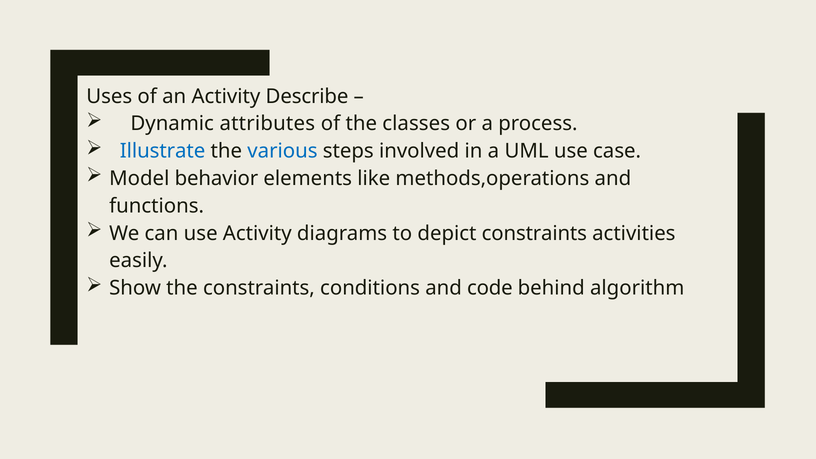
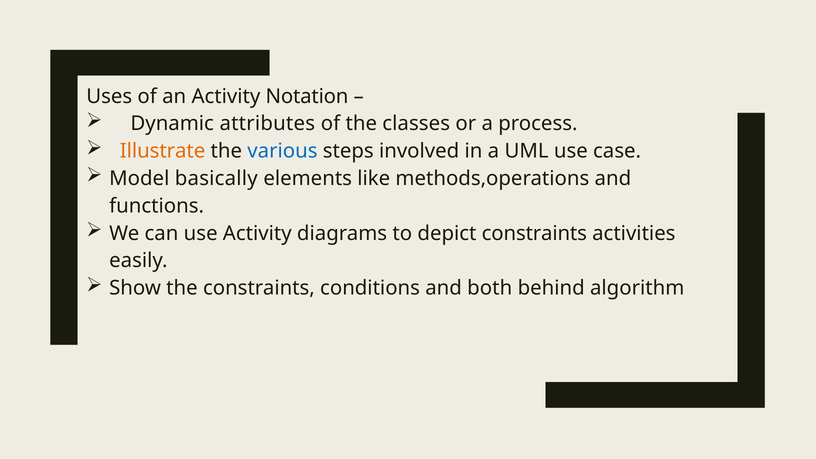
Describe: Describe -> Notation
Illustrate colour: blue -> orange
behavior: behavior -> basically
code: code -> both
